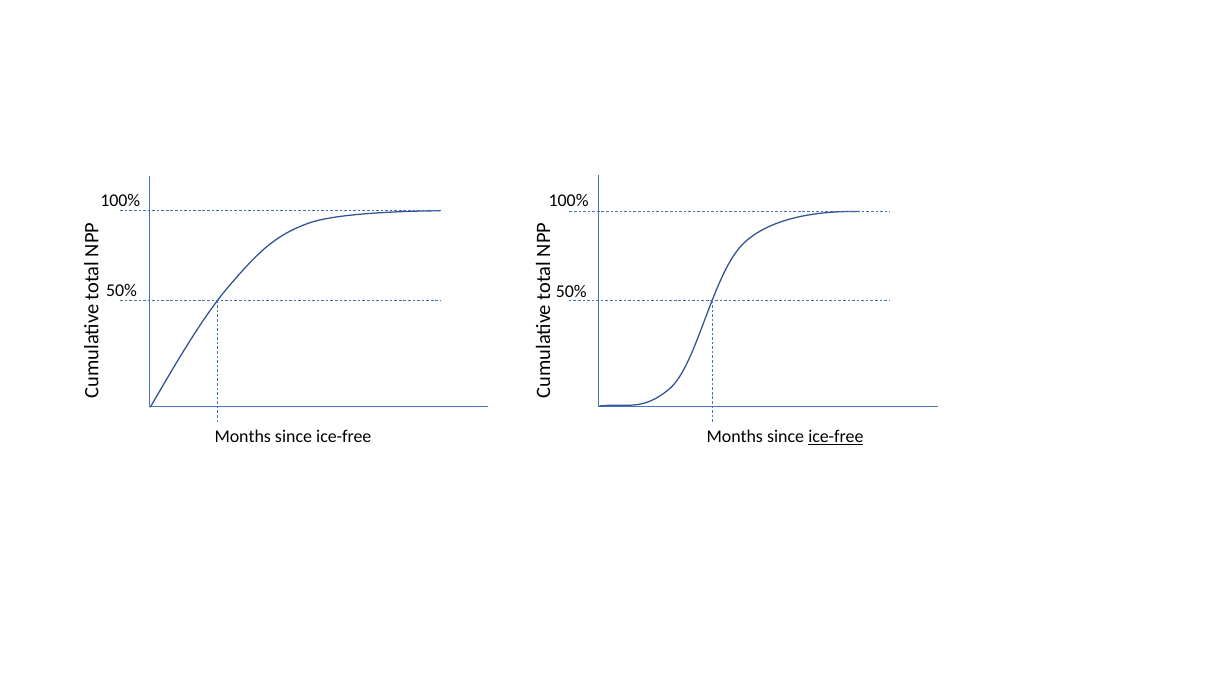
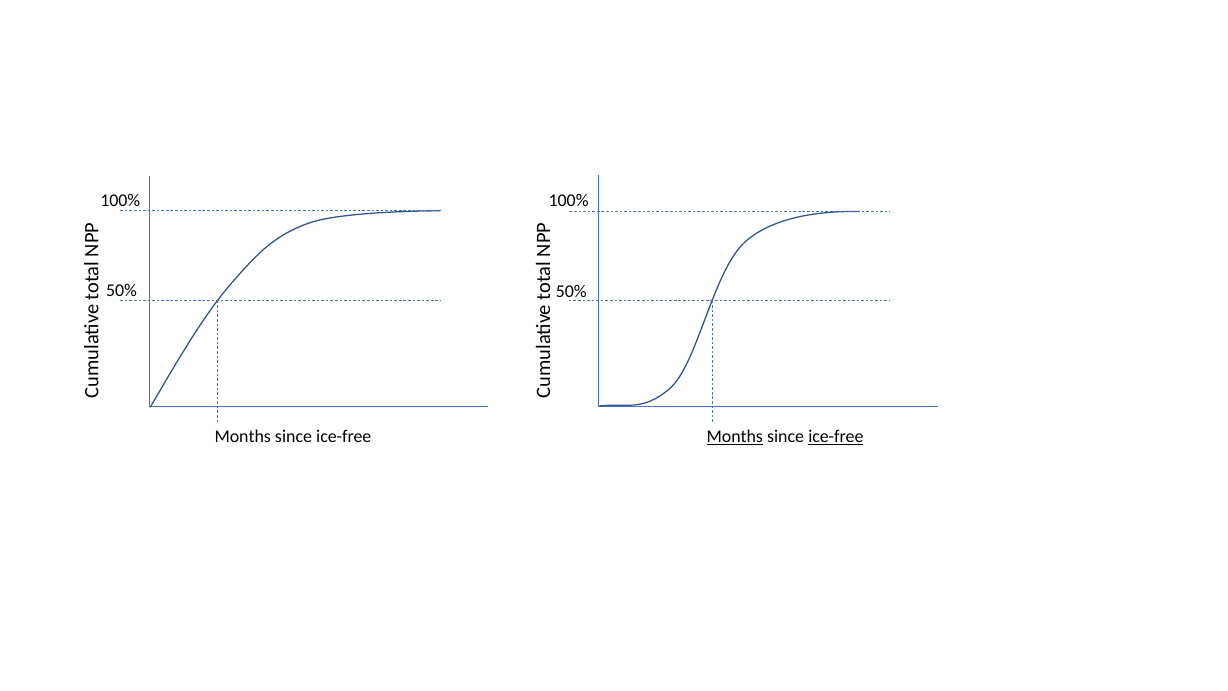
Months at (735, 437) underline: none -> present
